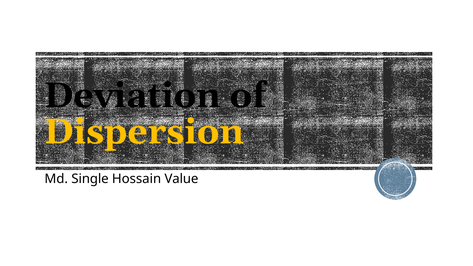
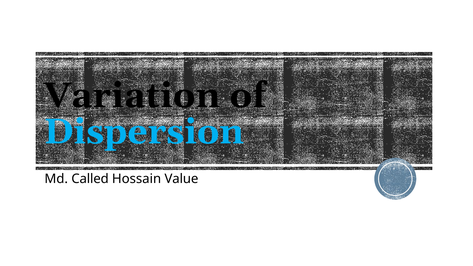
Deviation: Deviation -> Variation
Dispersion colour: yellow -> light blue
Single: Single -> Called
